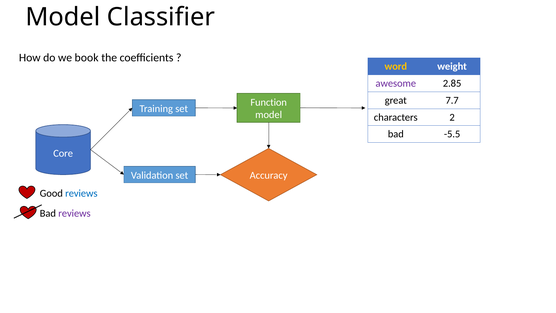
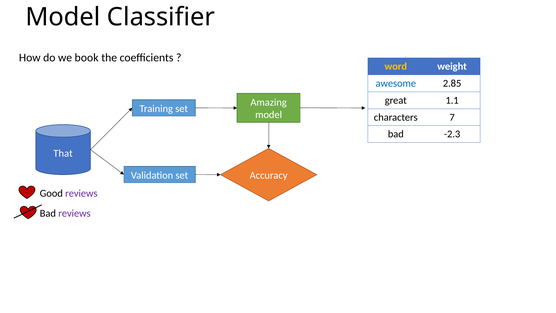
awesome colour: purple -> blue
7.7: 7.7 -> 1.1
Function: Function -> Amazing
2: 2 -> 7
-5.5: -5.5 -> -2.3
Core: Core -> That
reviews at (81, 193) colour: blue -> purple
